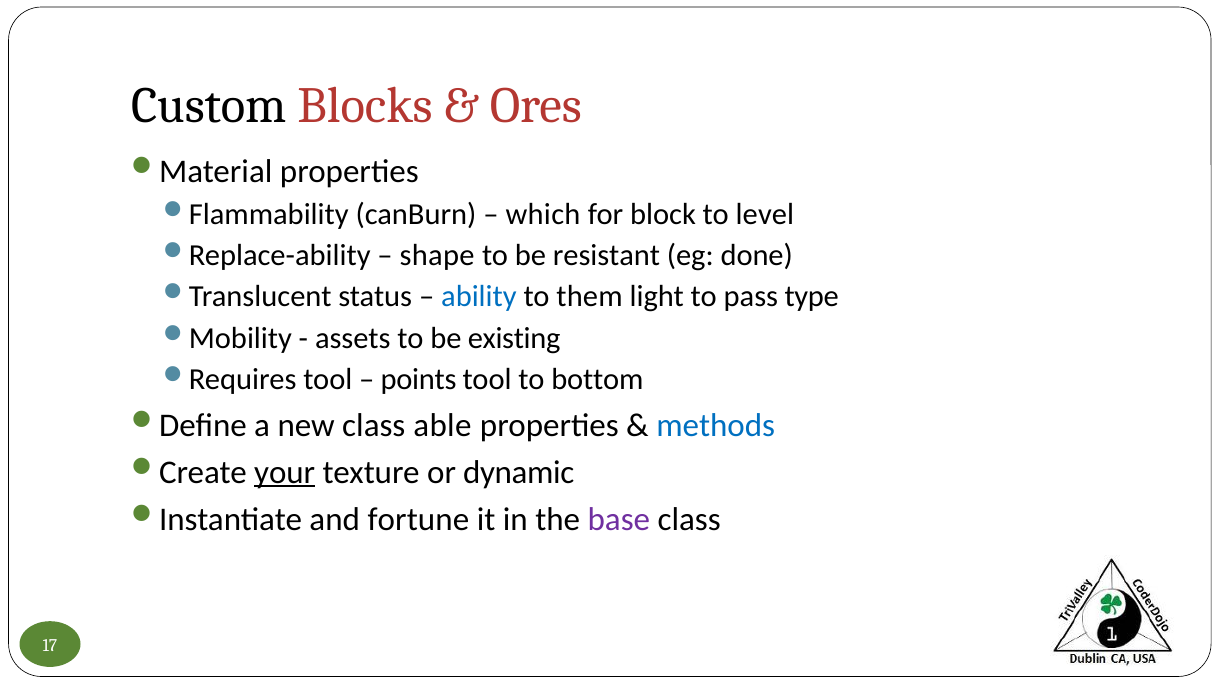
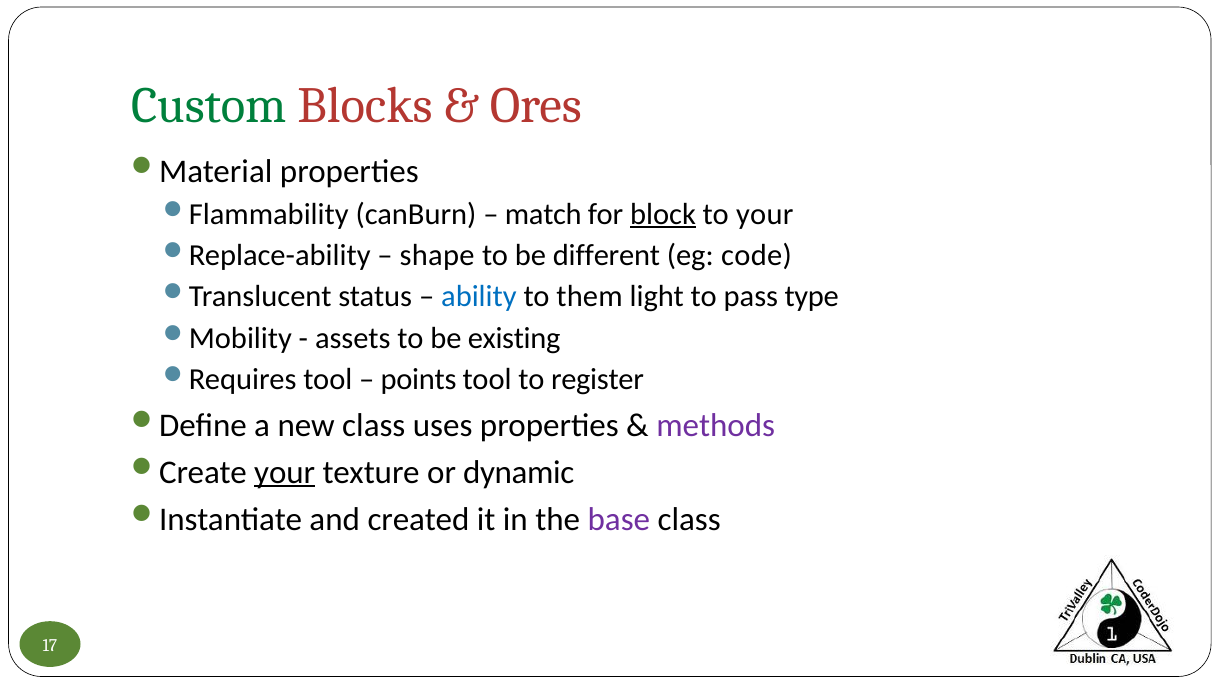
Custom colour: black -> green
which: which -> match
block underline: none -> present
to level: level -> your
resistant: resistant -> different
done: done -> code
bottom: bottom -> register
able: able -> uses
methods colour: blue -> purple
fortune: fortune -> created
